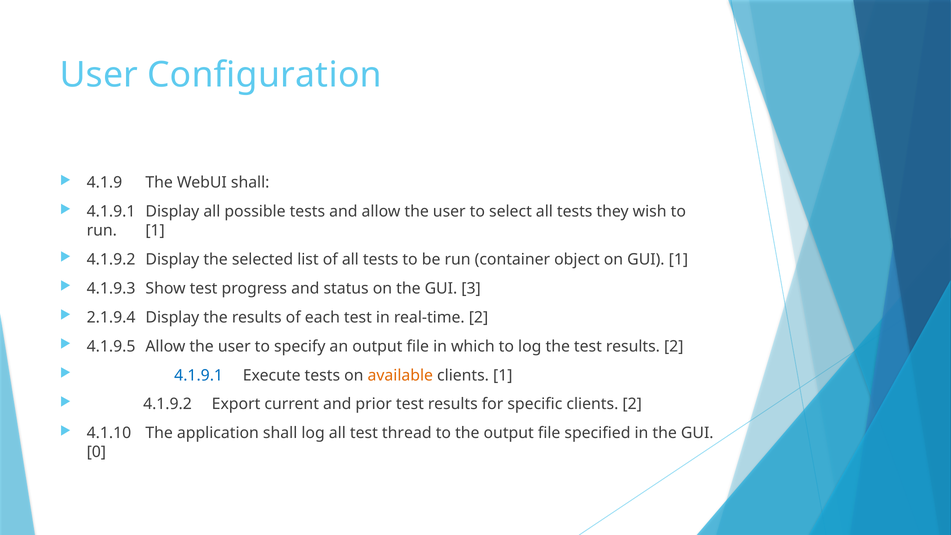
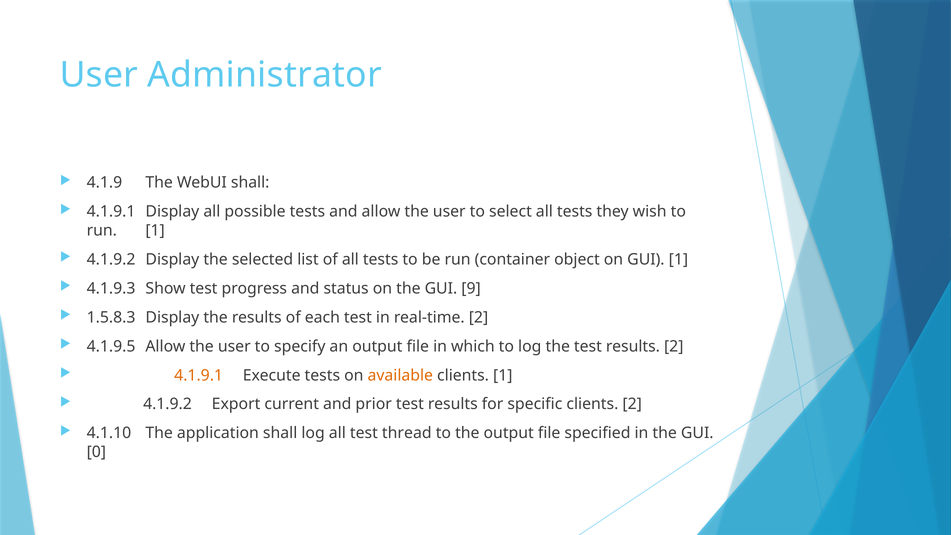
Configuration: Configuration -> Administrator
3: 3 -> 9
2.1.9.4: 2.1.9.4 -> 1.5.8.3
4.1.9.1 at (199, 375) colour: blue -> orange
